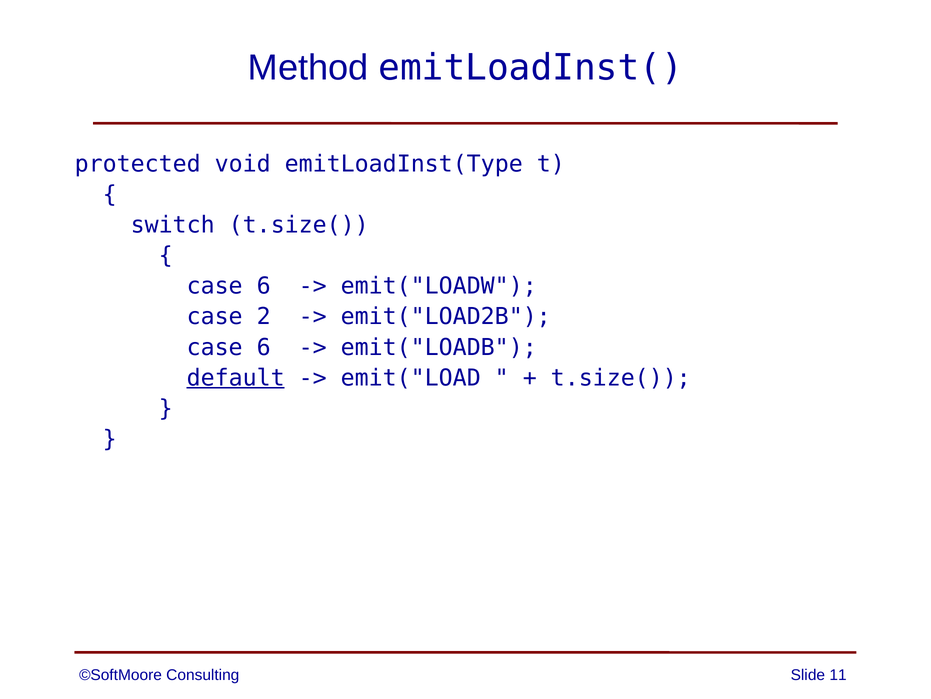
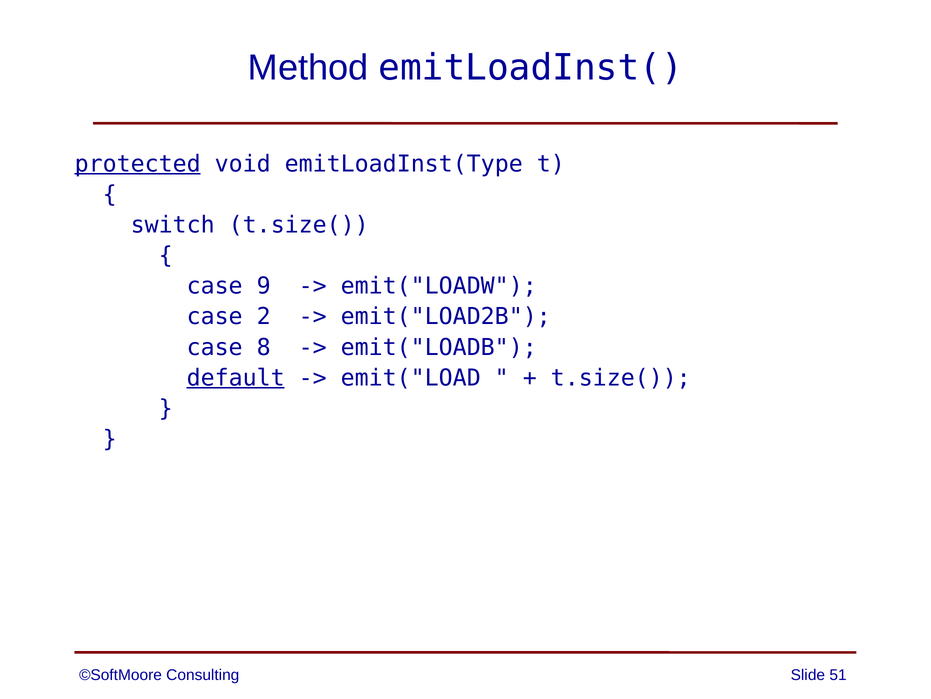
protected underline: none -> present
6 at (264, 286): 6 -> 9
6 at (264, 347): 6 -> 8
11: 11 -> 51
